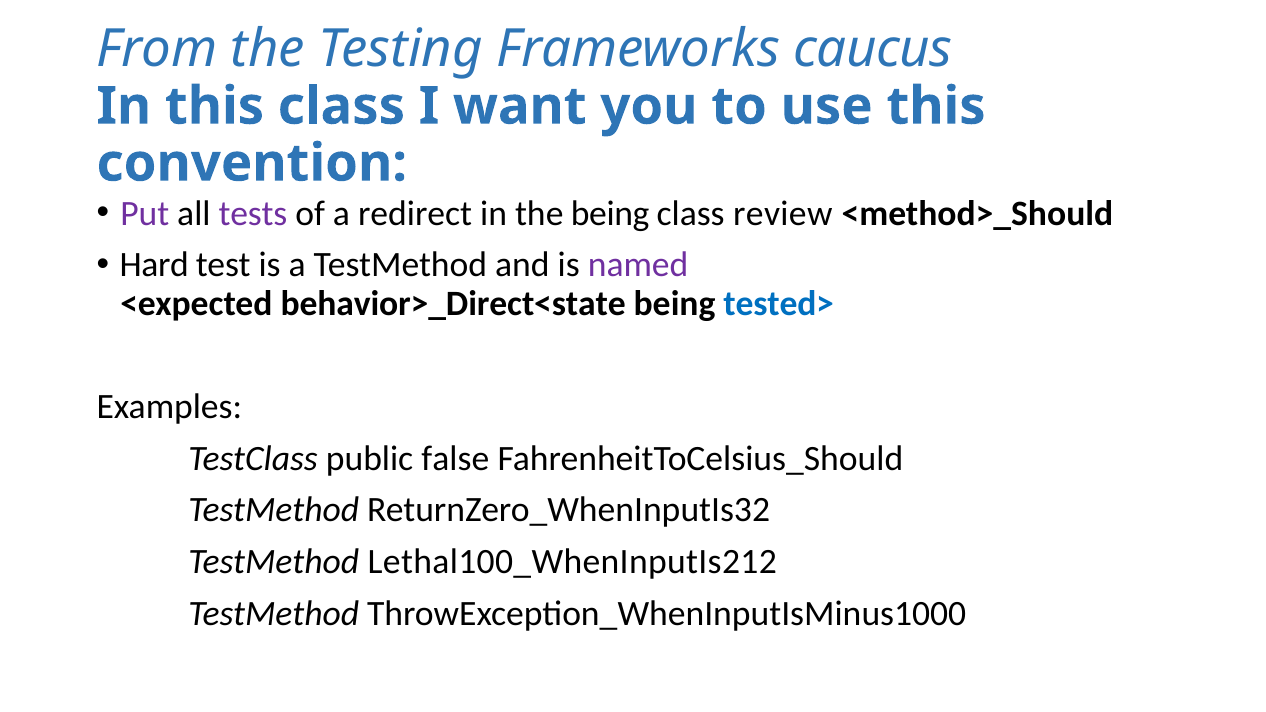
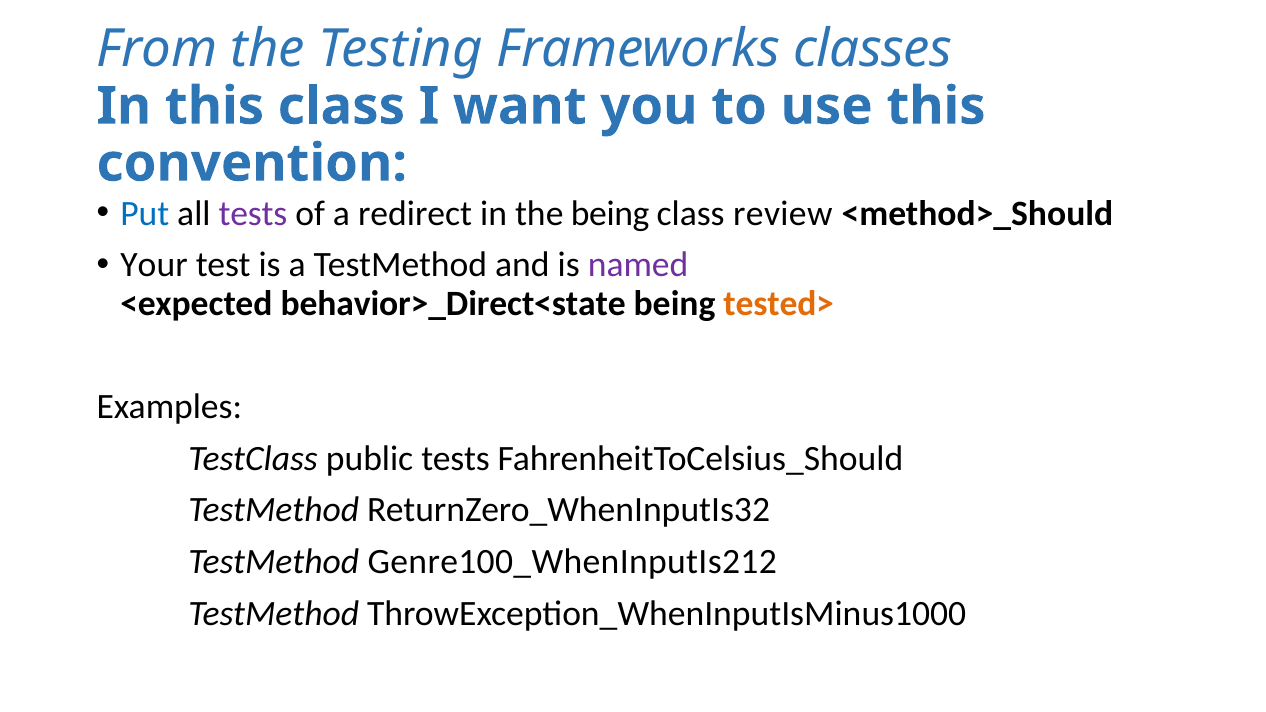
caucus: caucus -> classes
Put colour: purple -> blue
Hard: Hard -> Your
tested> colour: blue -> orange
public false: false -> tests
Lethal100_WhenInputIs212: Lethal100_WhenInputIs212 -> Genre100_WhenInputIs212
